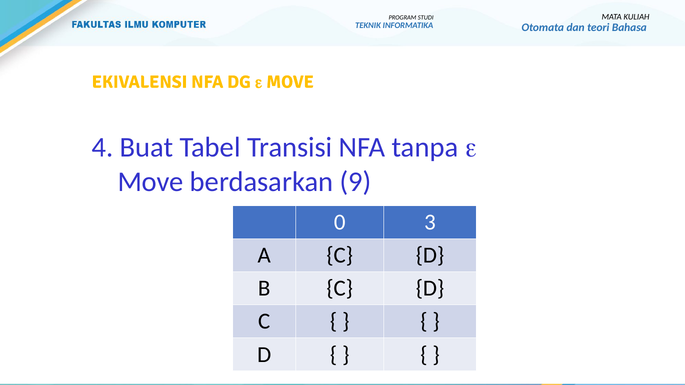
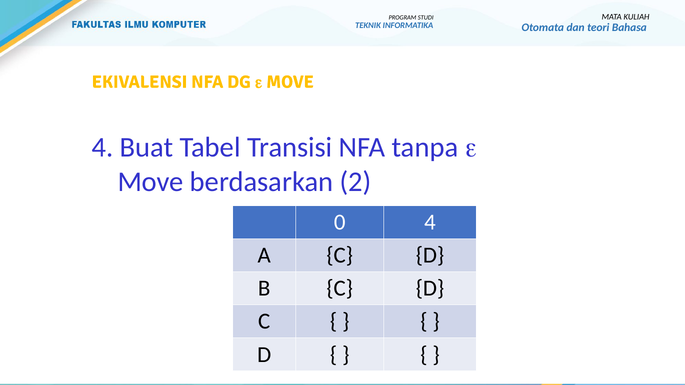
9: 9 -> 2
0 3: 3 -> 4
